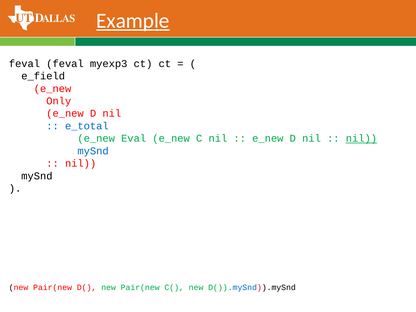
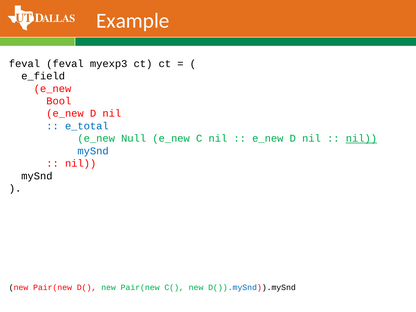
Example underline: present -> none
Only: Only -> Bool
Eval: Eval -> Null
